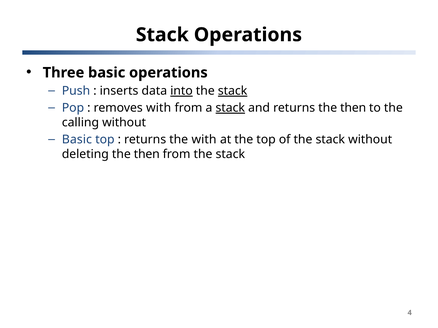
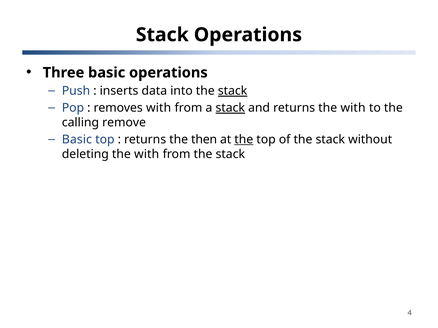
into underline: present -> none
returns the then: then -> with
calling without: without -> remove
the with: with -> then
the at (244, 140) underline: none -> present
deleting the then: then -> with
